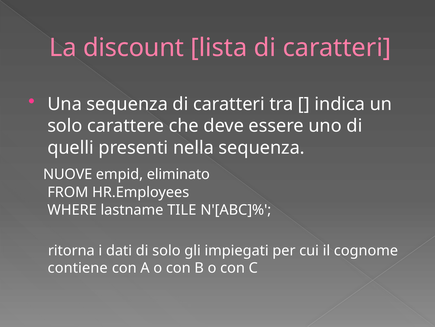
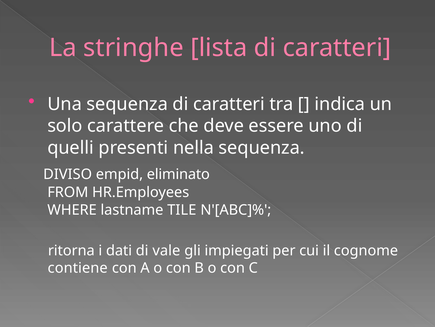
discount: discount -> stringhe
NUOVE: NUOVE -> DIVISO
di solo: solo -> vale
